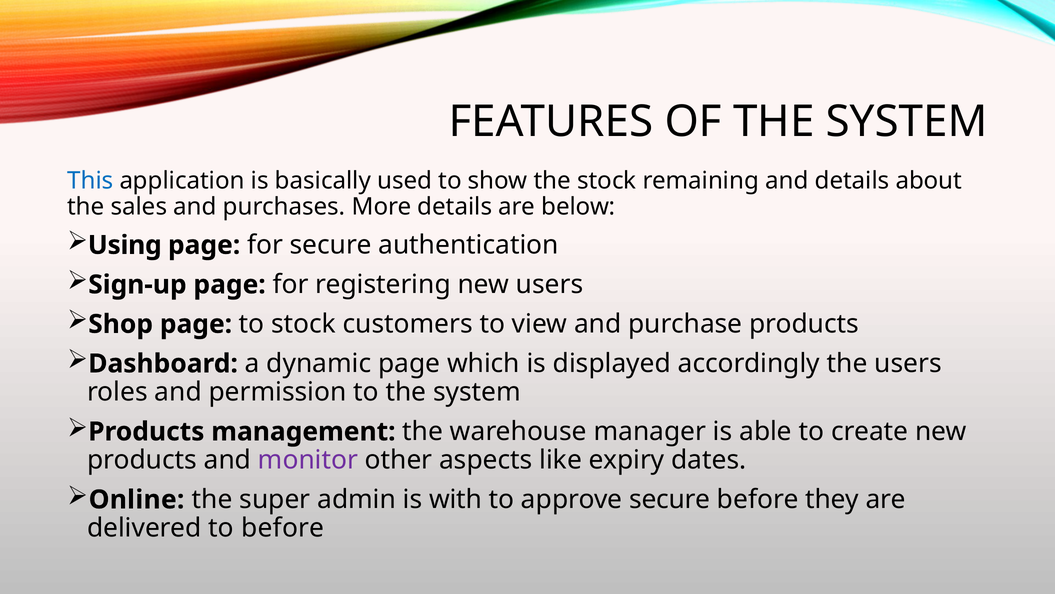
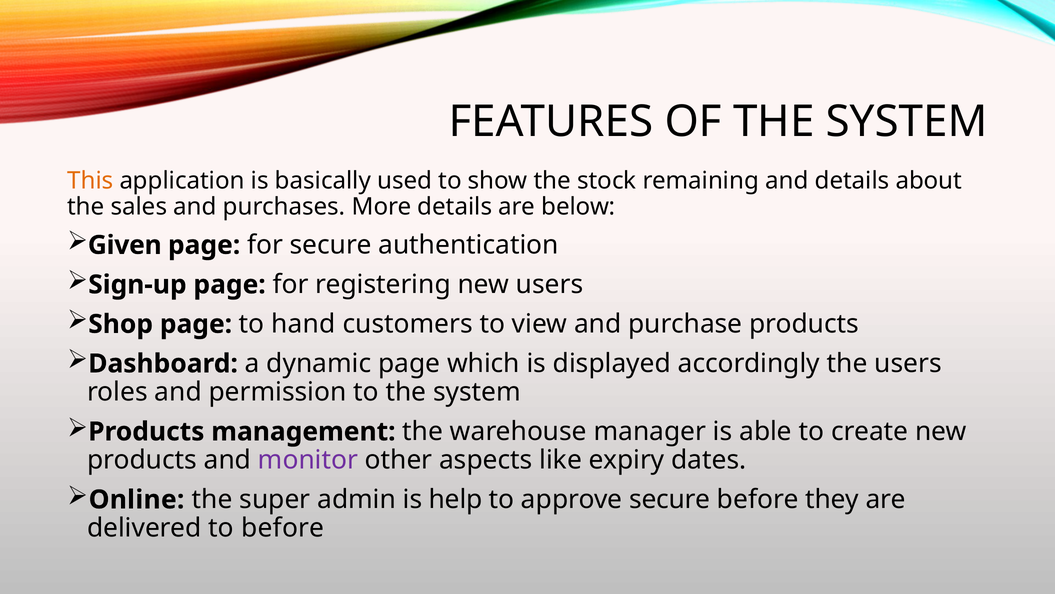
This colour: blue -> orange
Using: Using -> Given
to stock: stock -> hand
with: with -> help
